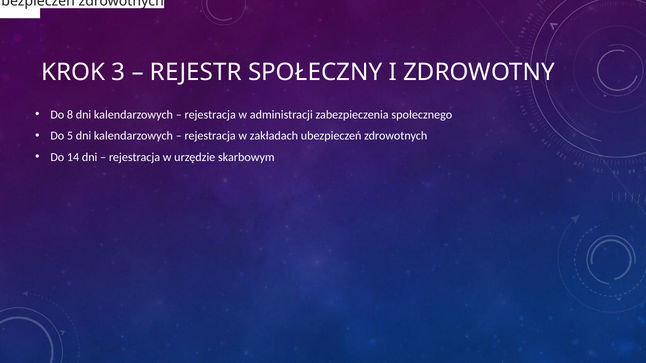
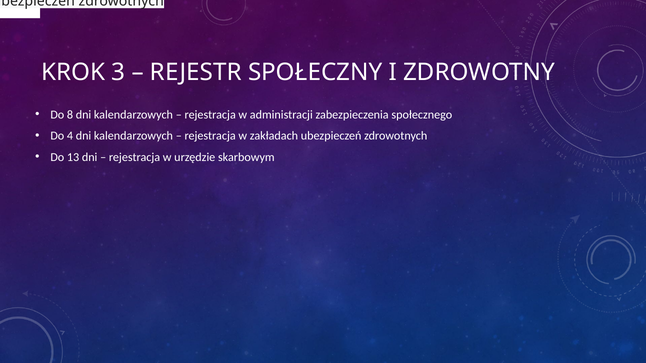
5: 5 -> 4
14: 14 -> 13
